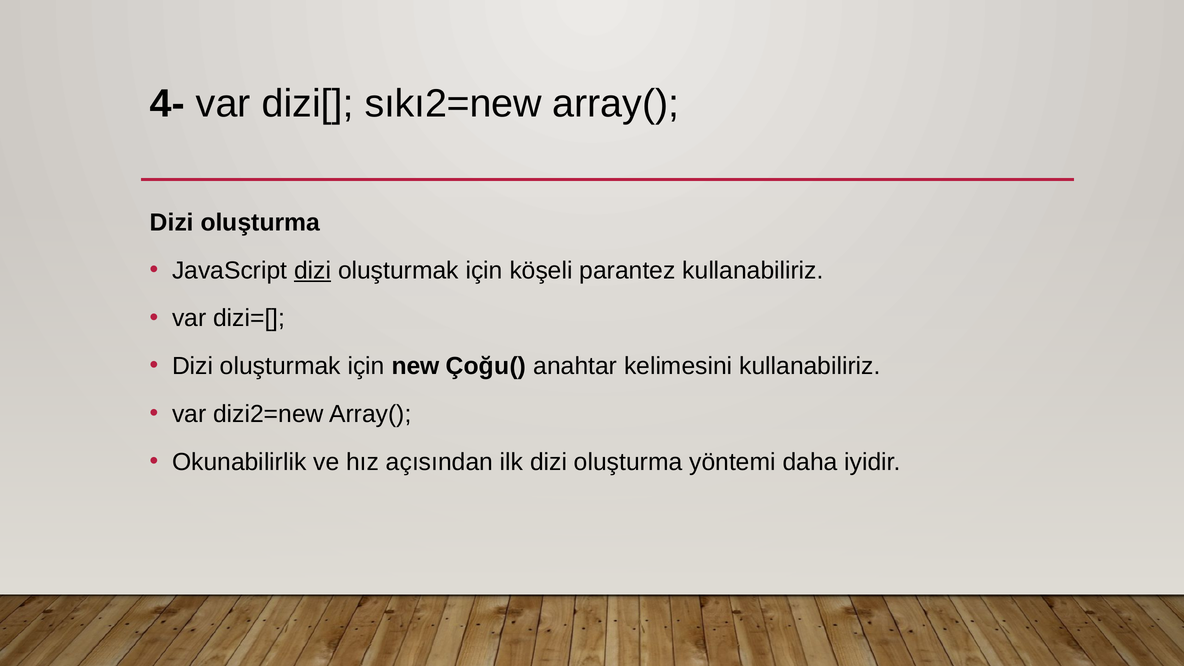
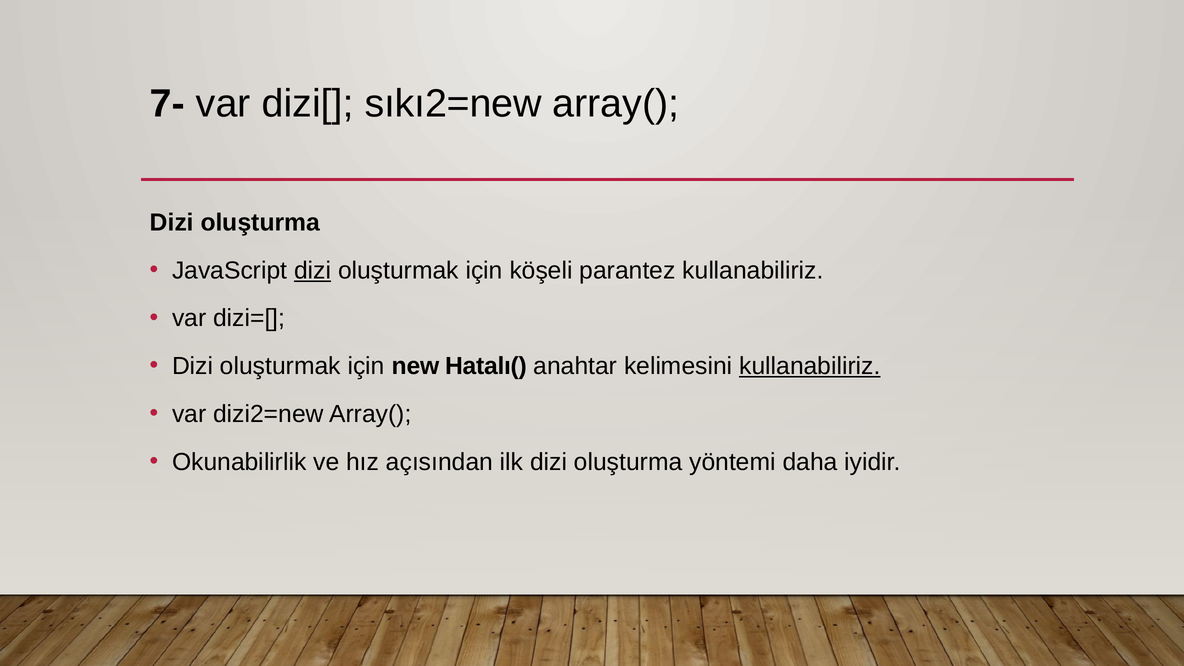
4-: 4- -> 7-
Çoğu(: Çoğu( -> Hatalı(
kullanabiliriz at (810, 366) underline: none -> present
